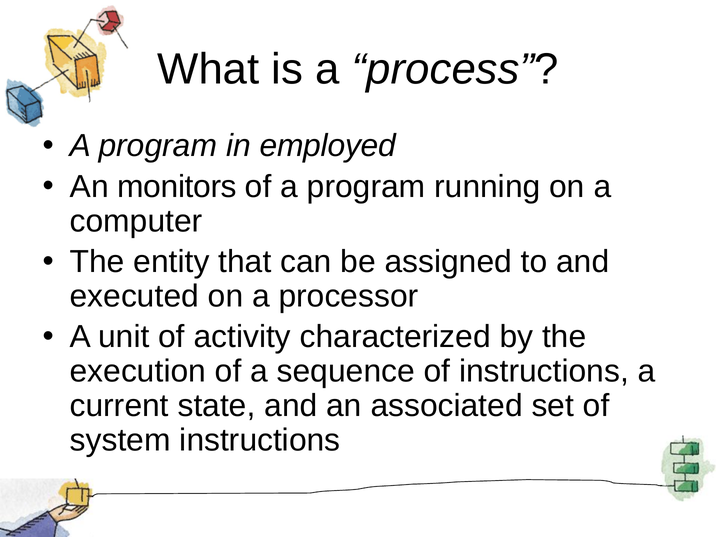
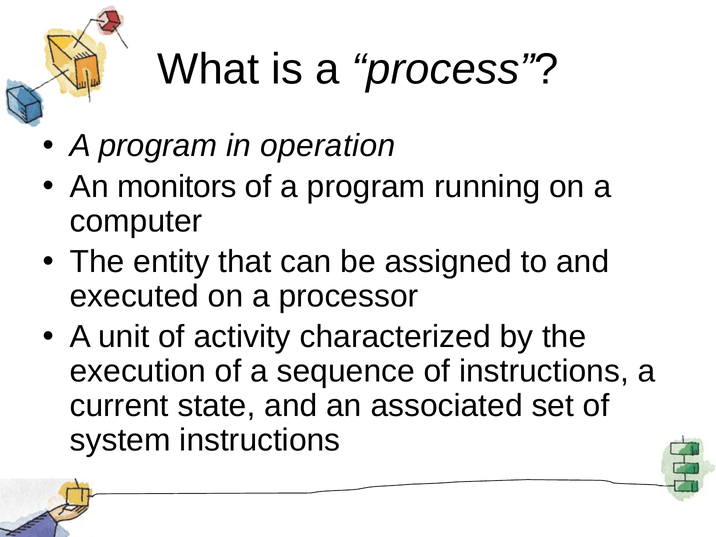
employed: employed -> operation
